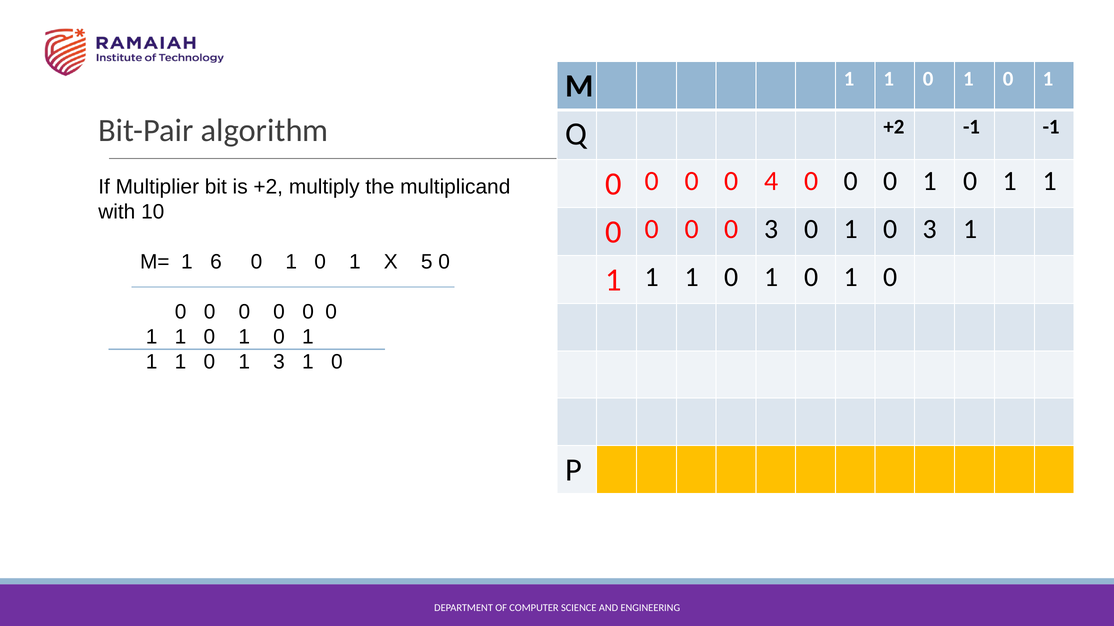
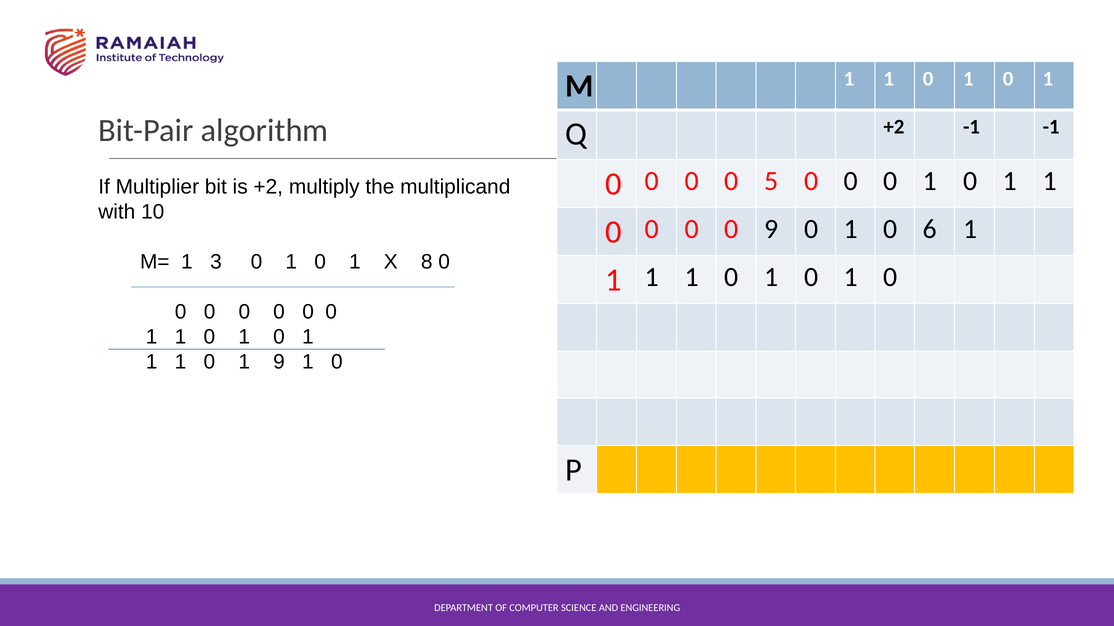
4: 4 -> 5
0 0 3: 3 -> 9
1 0 3: 3 -> 6
6: 6 -> 3
5: 5 -> 8
1 3: 3 -> 9
